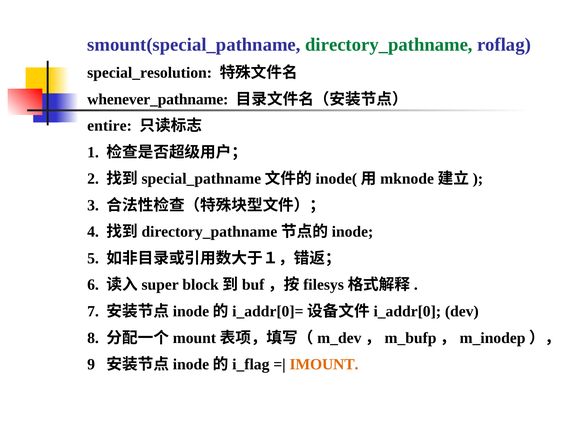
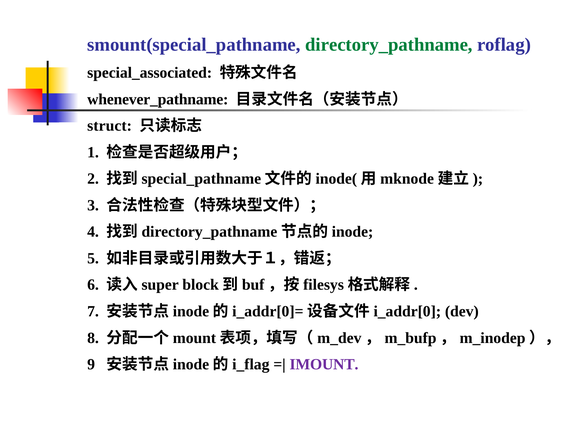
special_resolution: special_resolution -> special_associated
entire: entire -> struct
IMOUNT colour: orange -> purple
